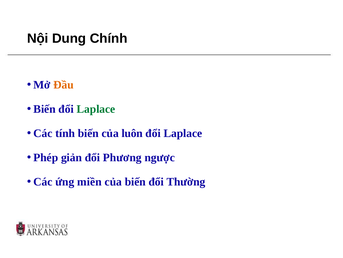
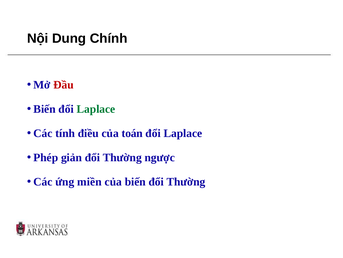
Đầu colour: orange -> red
tính biến: biến -> điều
luôn: luôn -> toán
Phương at (122, 157): Phương -> Thường
